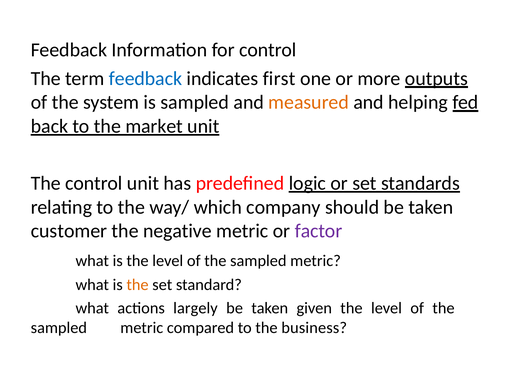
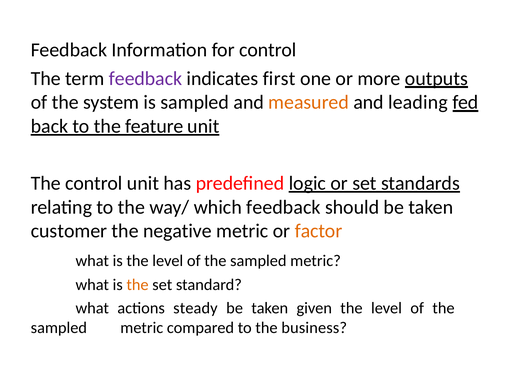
feedback at (145, 78) colour: blue -> purple
helping: helping -> leading
market: market -> feature
which company: company -> feedback
factor colour: purple -> orange
largely: largely -> steady
